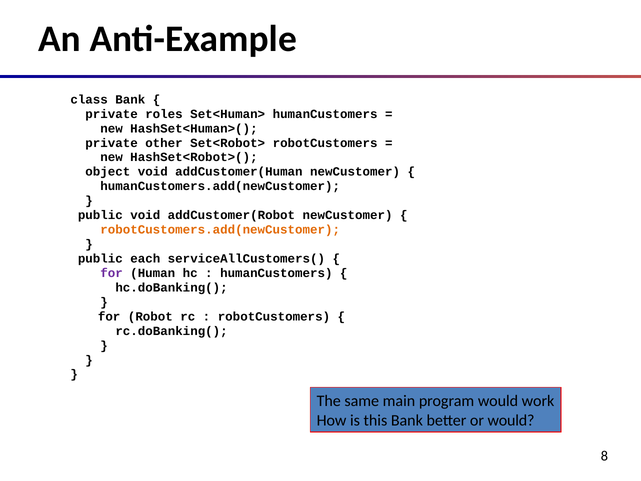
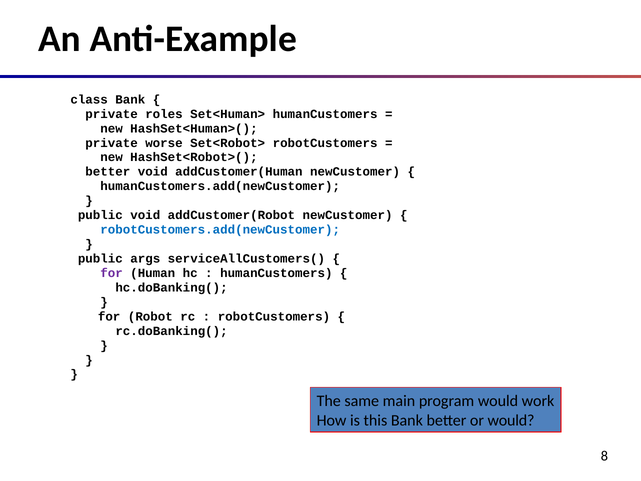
other: other -> worse
object at (108, 172): object -> better
robotCustomers.add(newCustomer colour: orange -> blue
each: each -> args
